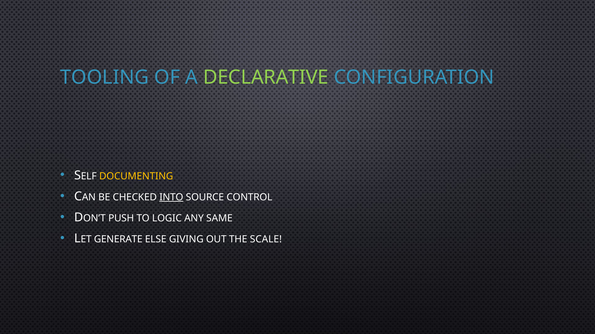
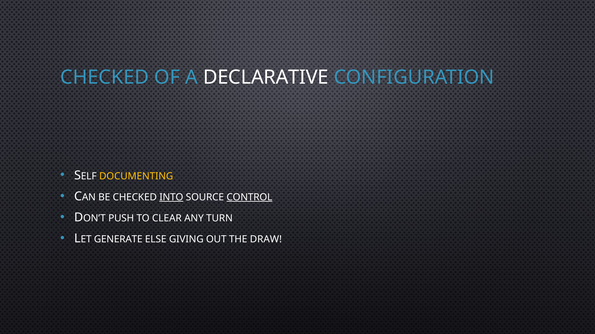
TOOLING at (105, 78): TOOLING -> CHECKED
DECLARATIVE colour: light green -> white
CONTROL underline: none -> present
LOGIC: LOGIC -> CLEAR
SAME: SAME -> TURN
SCALE: SCALE -> DRAW
